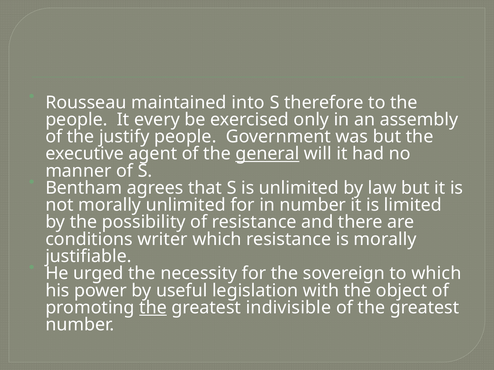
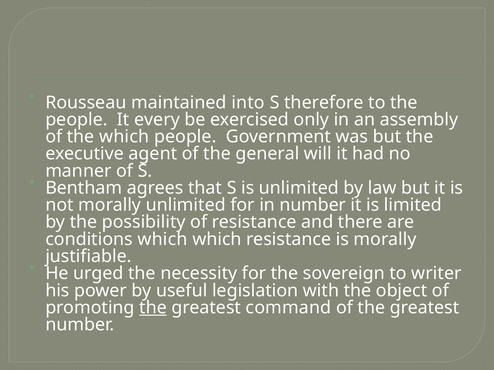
the justify: justify -> which
general underline: present -> none
conditions writer: writer -> which
to which: which -> writer
indivisible: indivisible -> command
